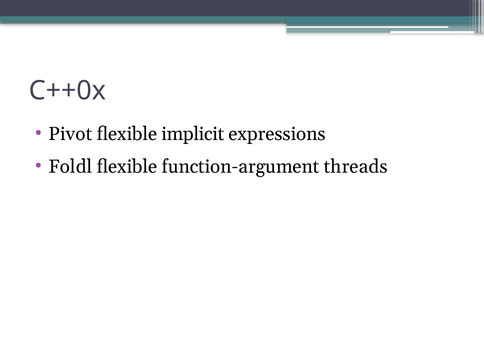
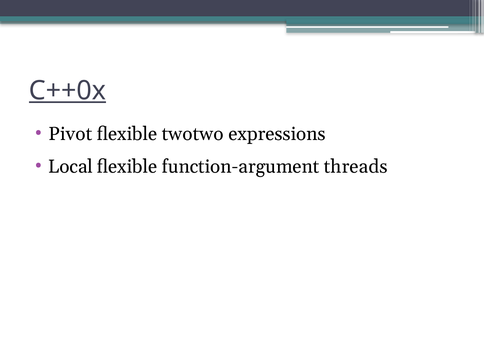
C++0x underline: none -> present
implicit: implicit -> twotwo
Foldl: Foldl -> Local
